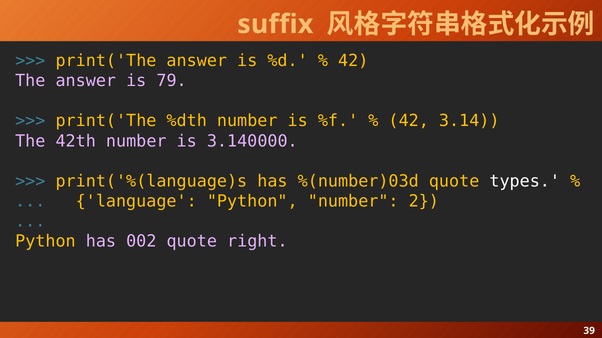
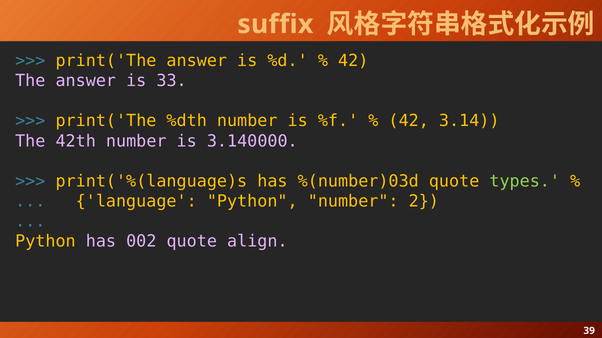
79: 79 -> 33
types colour: white -> light green
right: right -> align
